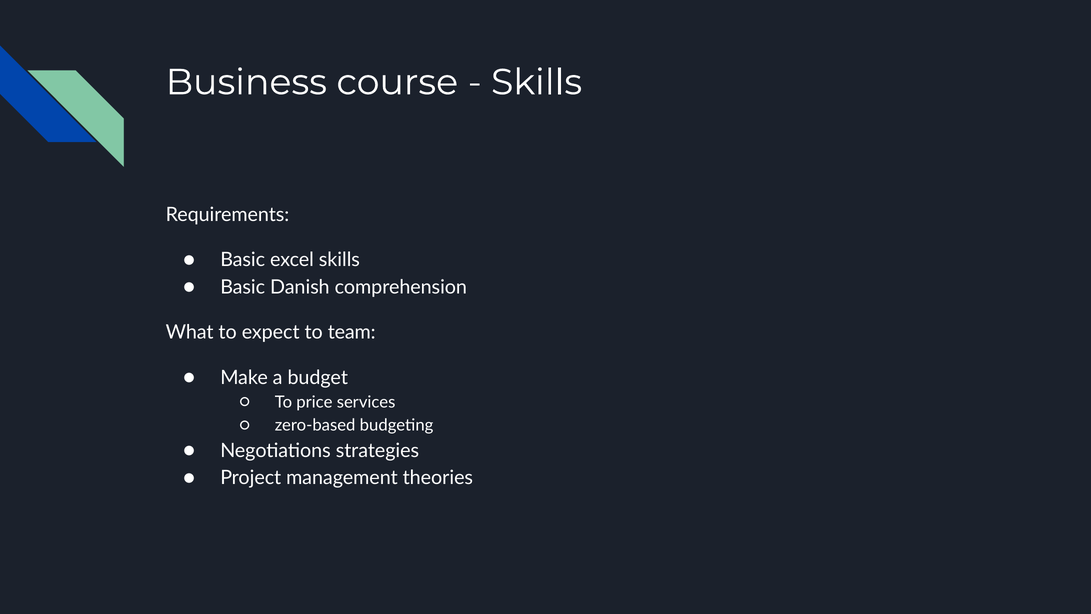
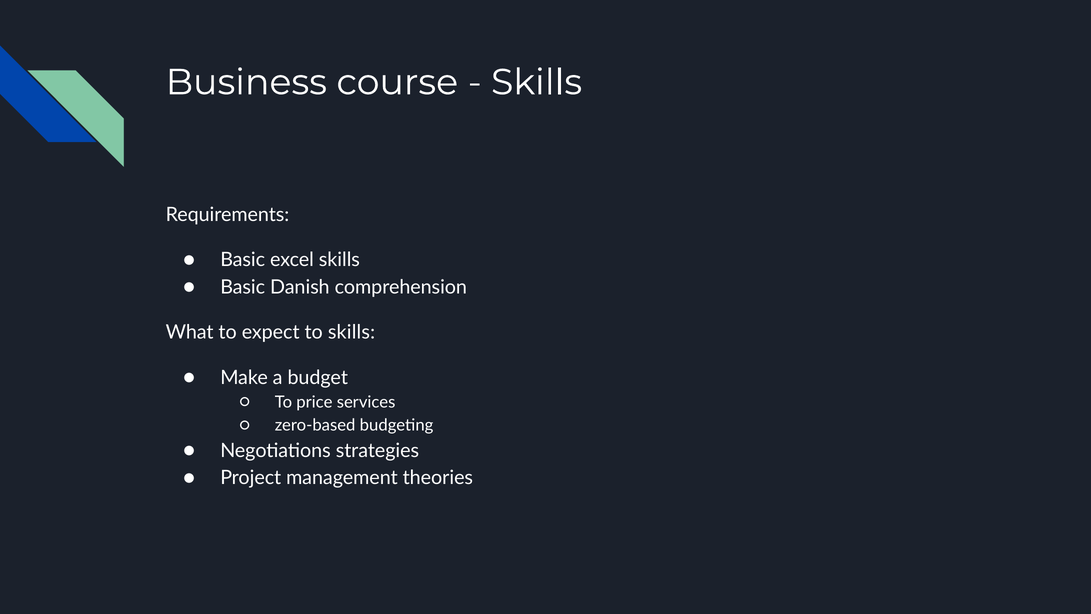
to team: team -> skills
